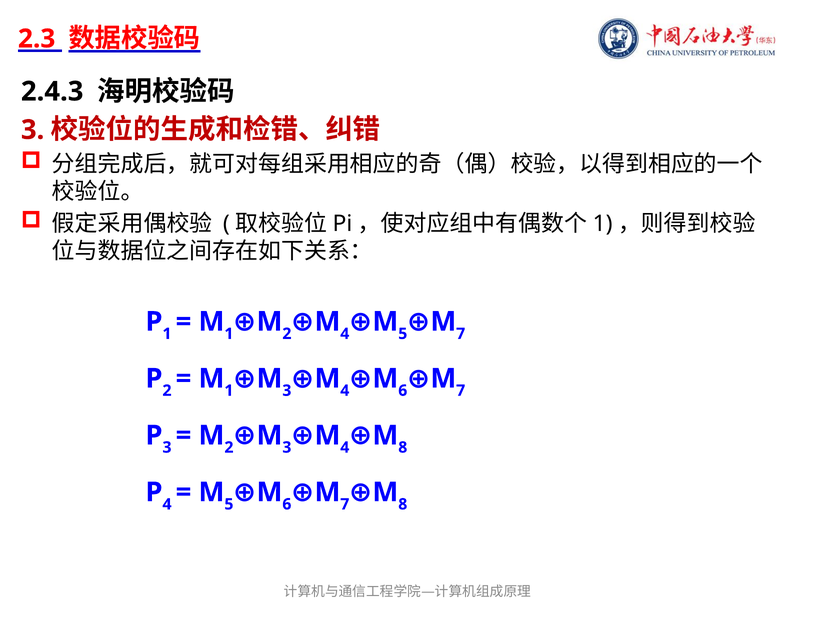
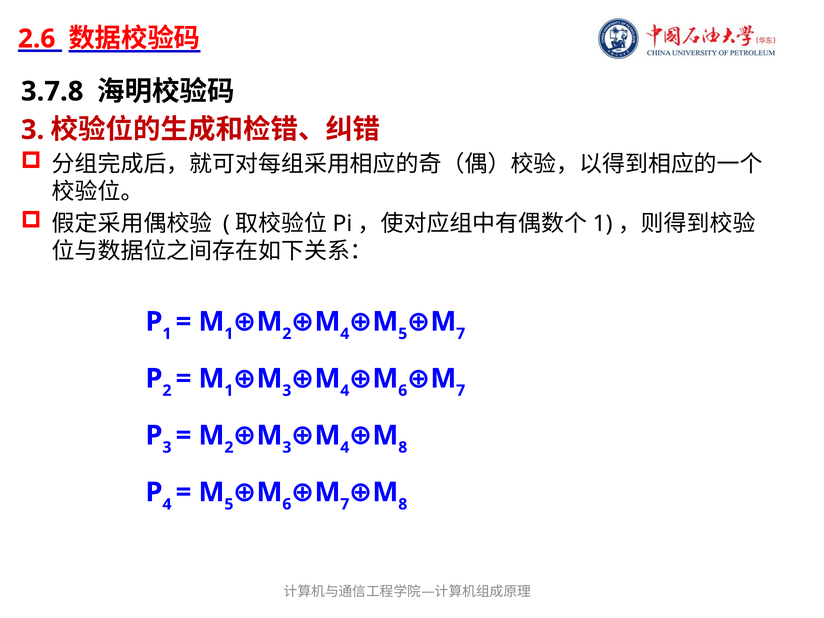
2.3: 2.3 -> 2.6
2.4.3: 2.4.3 -> 3.7.8
